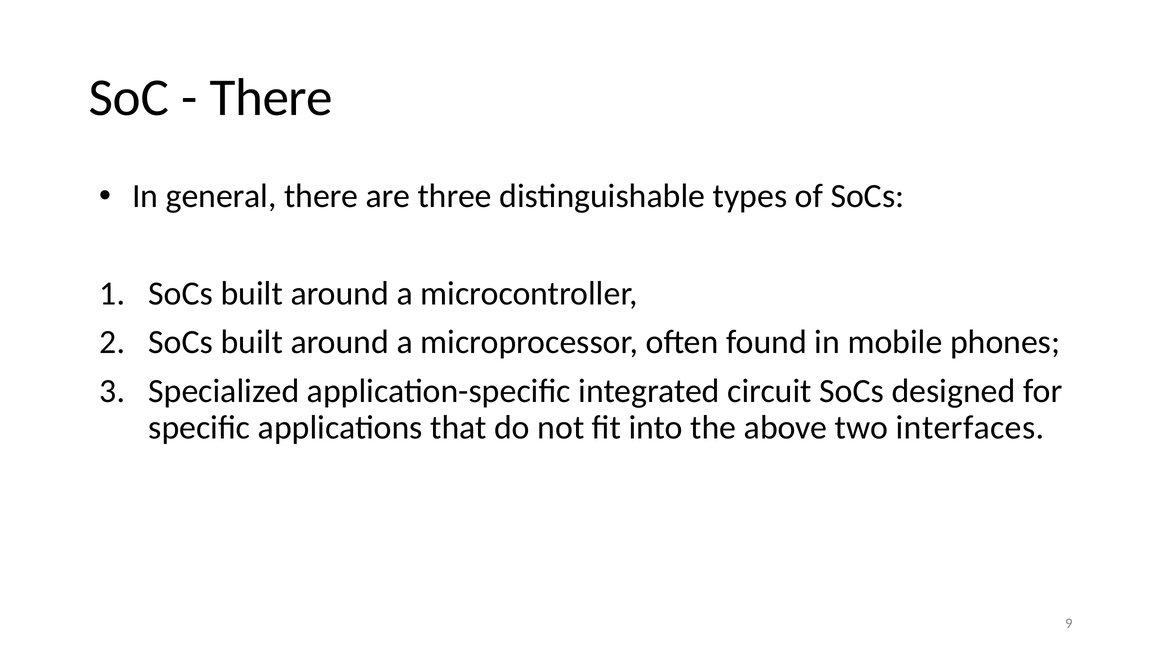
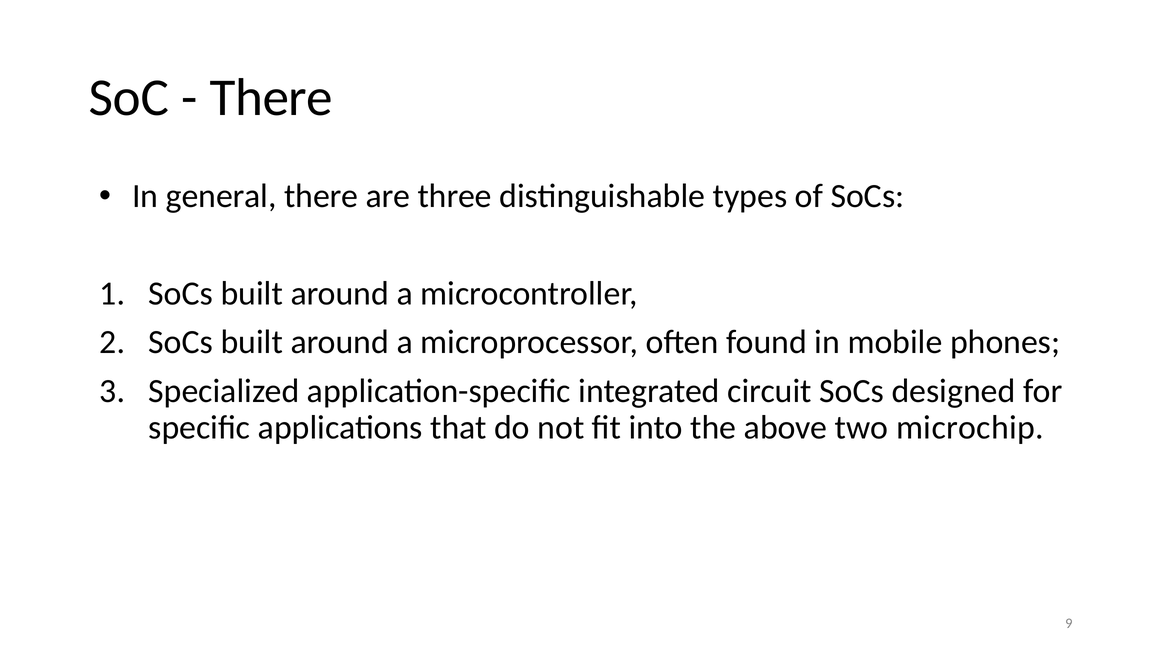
interfaces: interfaces -> microchip
